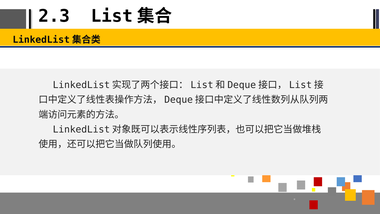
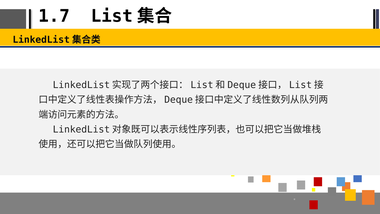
2.3: 2.3 -> 1.7
